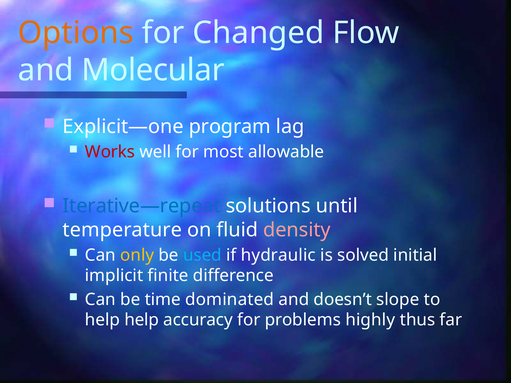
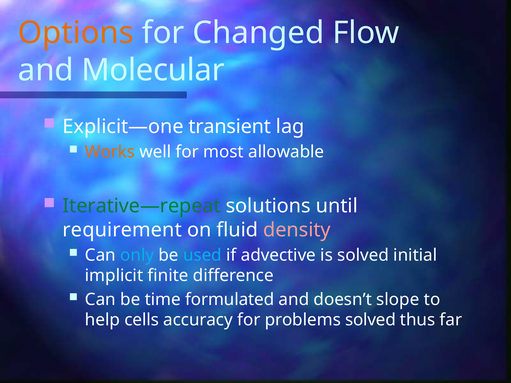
program: program -> transient
Works colour: red -> orange
Iterative—repeat colour: blue -> green
temperature: temperature -> requirement
only colour: yellow -> light blue
hydraulic: hydraulic -> advective
dominated: dominated -> formulated
help help: help -> cells
problems highly: highly -> solved
